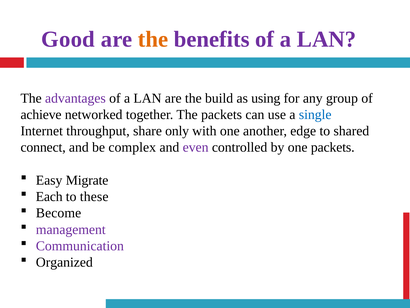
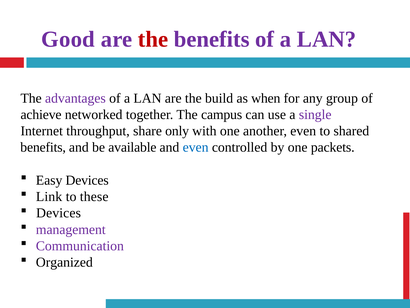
the at (153, 39) colour: orange -> red
using: using -> when
The packets: packets -> campus
single colour: blue -> purple
another edge: edge -> even
connect at (43, 147): connect -> benefits
complex: complex -> available
even at (196, 147) colour: purple -> blue
Easy Migrate: Migrate -> Devices
Each: Each -> Link
Become at (59, 213): Become -> Devices
